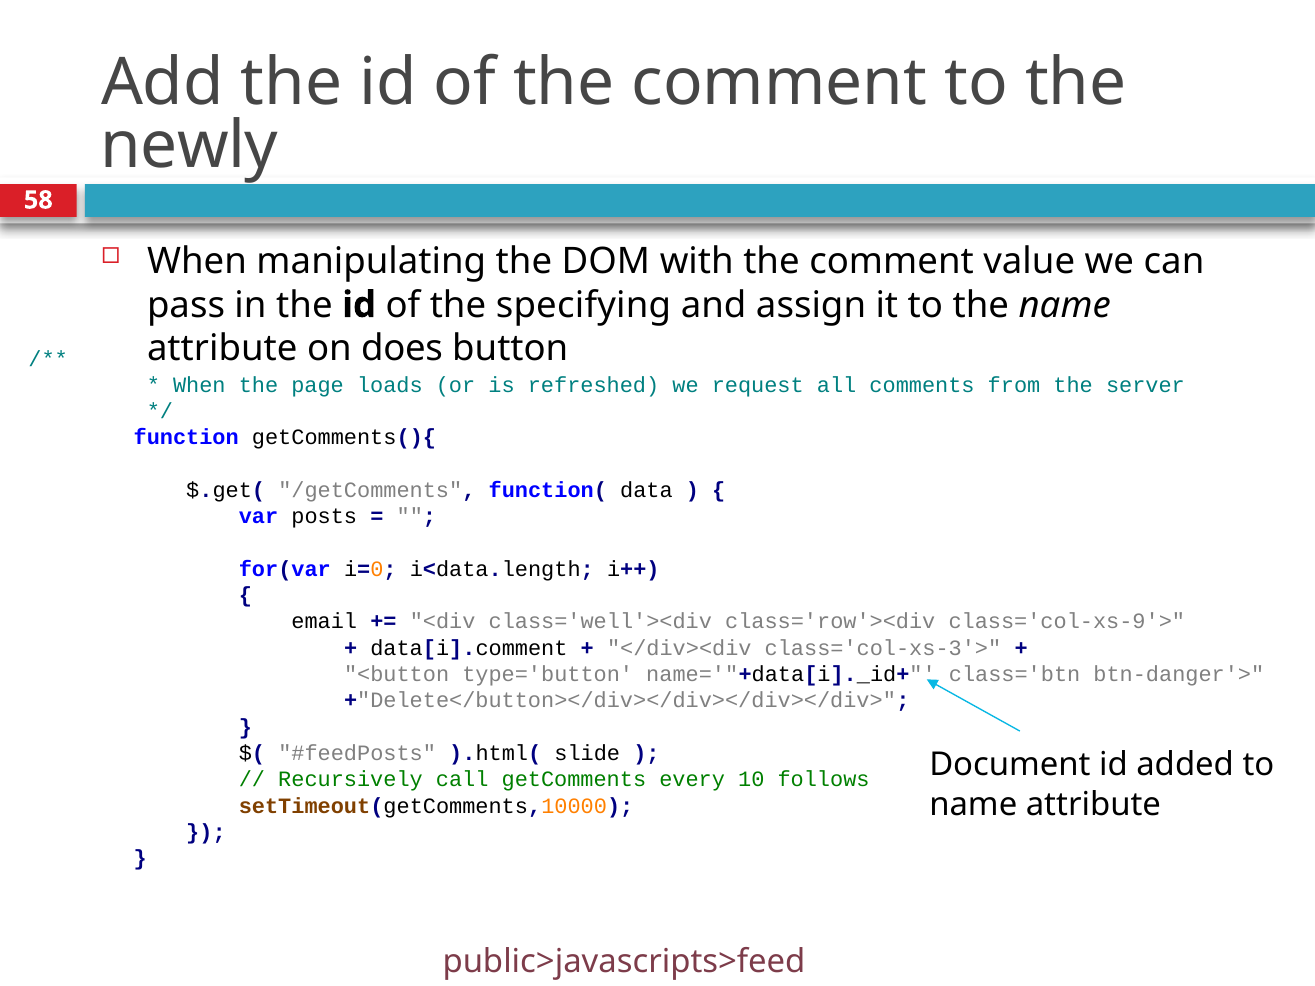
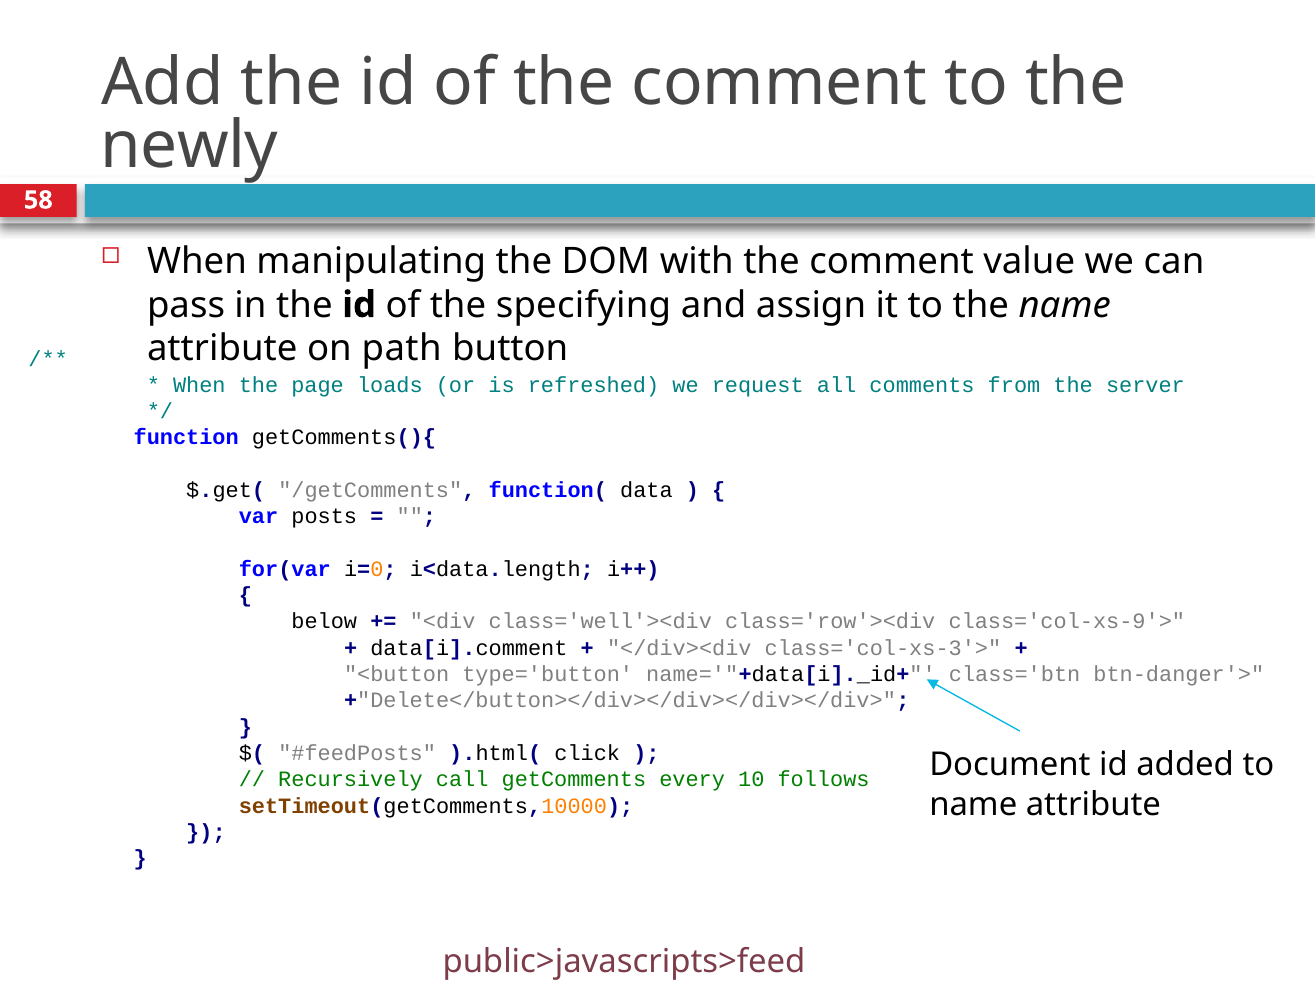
does: does -> path
email: email -> below
slide: slide -> click
